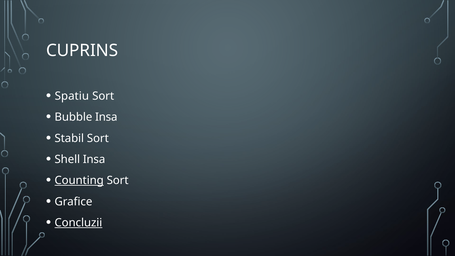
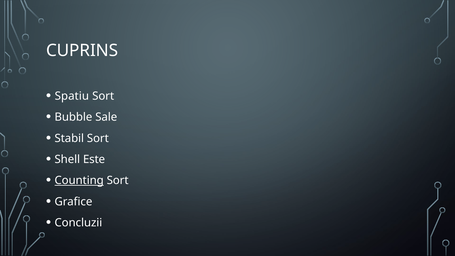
Bubble Insa: Insa -> Sale
Shell Insa: Insa -> Este
Concluzii underline: present -> none
